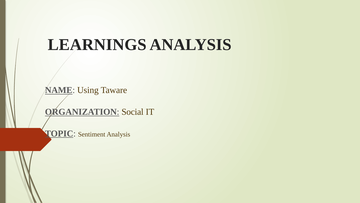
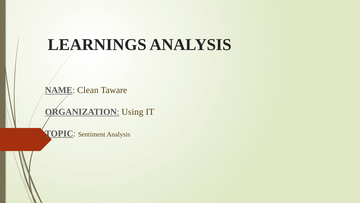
Using: Using -> Clean
Social: Social -> Using
